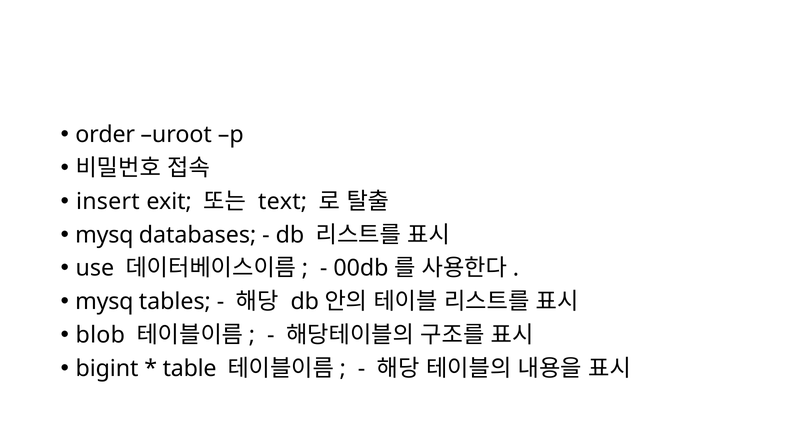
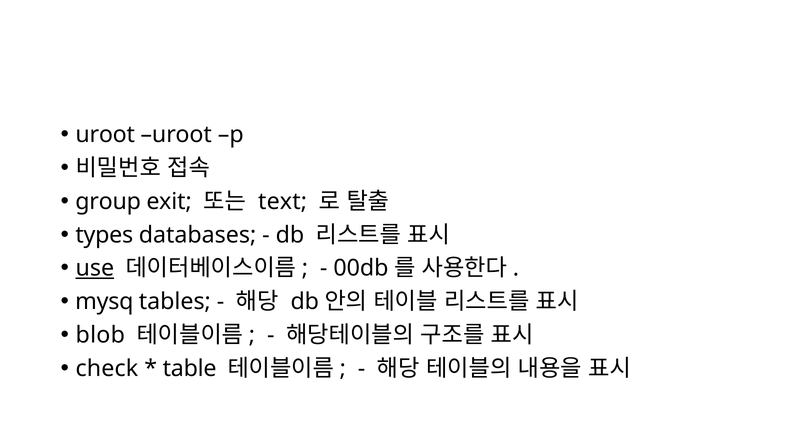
order at (105, 135): order -> uroot
insert: insert -> group
mysq at (104, 235): mysq -> types
use underline: none -> present
bigint: bigint -> check
